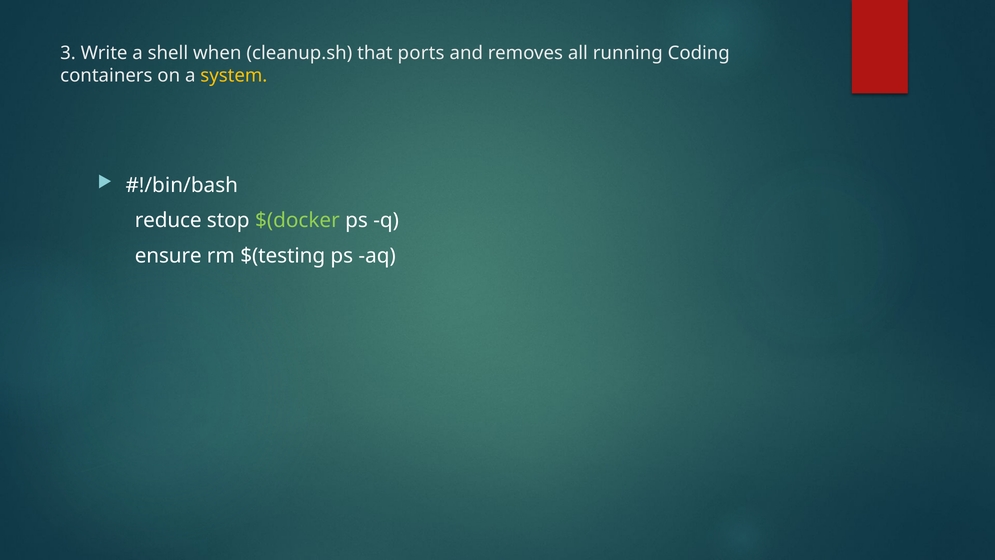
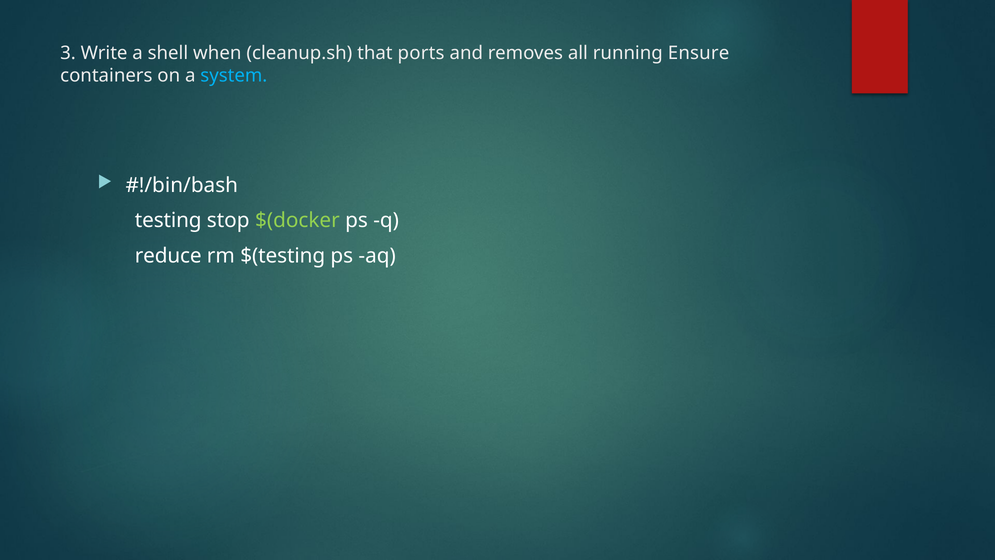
Coding: Coding -> Ensure
system colour: yellow -> light blue
reduce: reduce -> testing
ensure: ensure -> reduce
